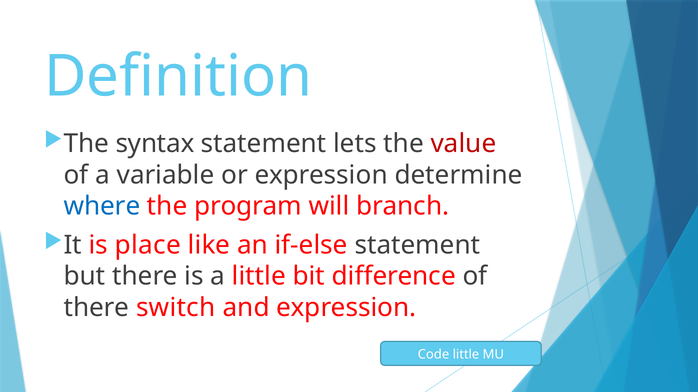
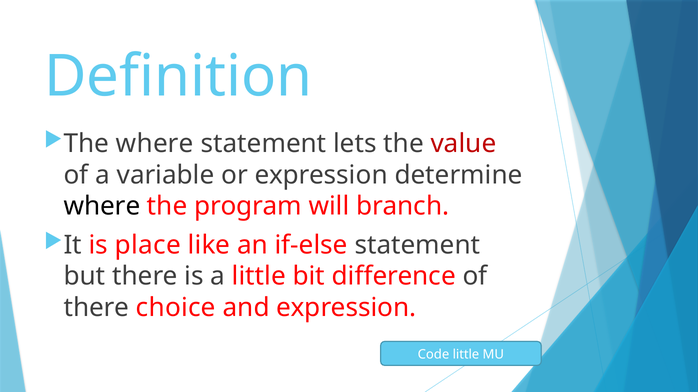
The syntax: syntax -> where
where at (102, 207) colour: blue -> black
switch: switch -> choice
